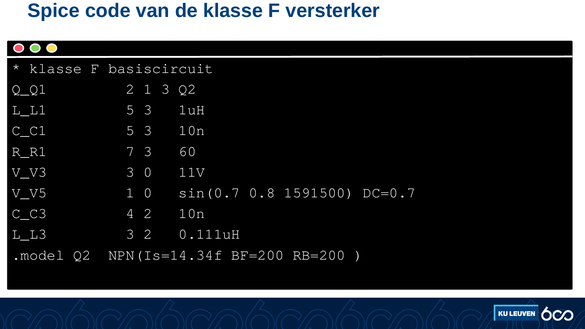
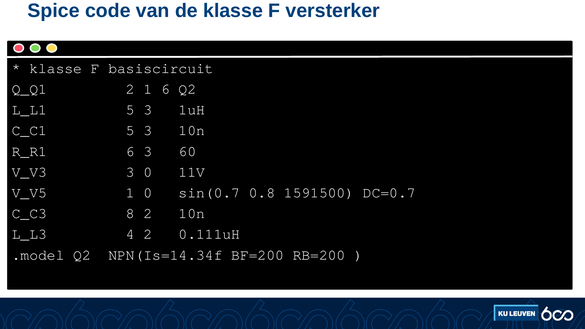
1 3: 3 -> 6
R_R1 7: 7 -> 6
4: 4 -> 8
L_L3 3: 3 -> 4
